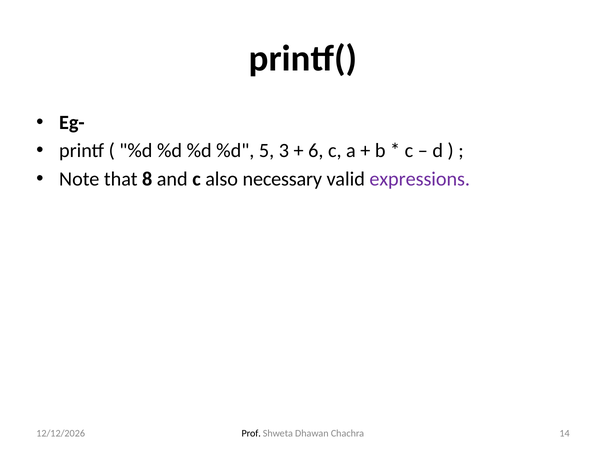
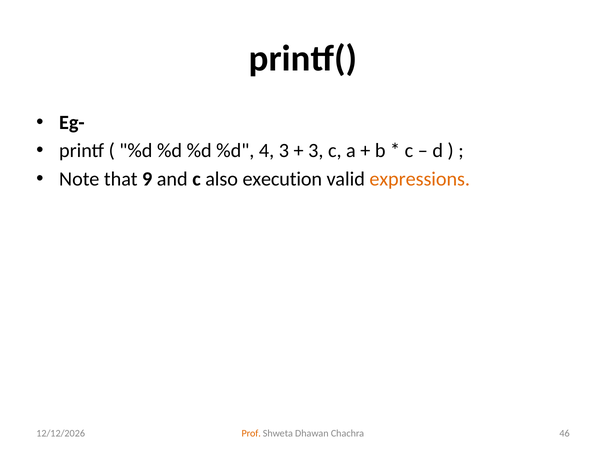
5: 5 -> 4
6 at (316, 151): 6 -> 3
8: 8 -> 9
necessary: necessary -> execution
expressions colour: purple -> orange
Prof colour: black -> orange
14: 14 -> 46
